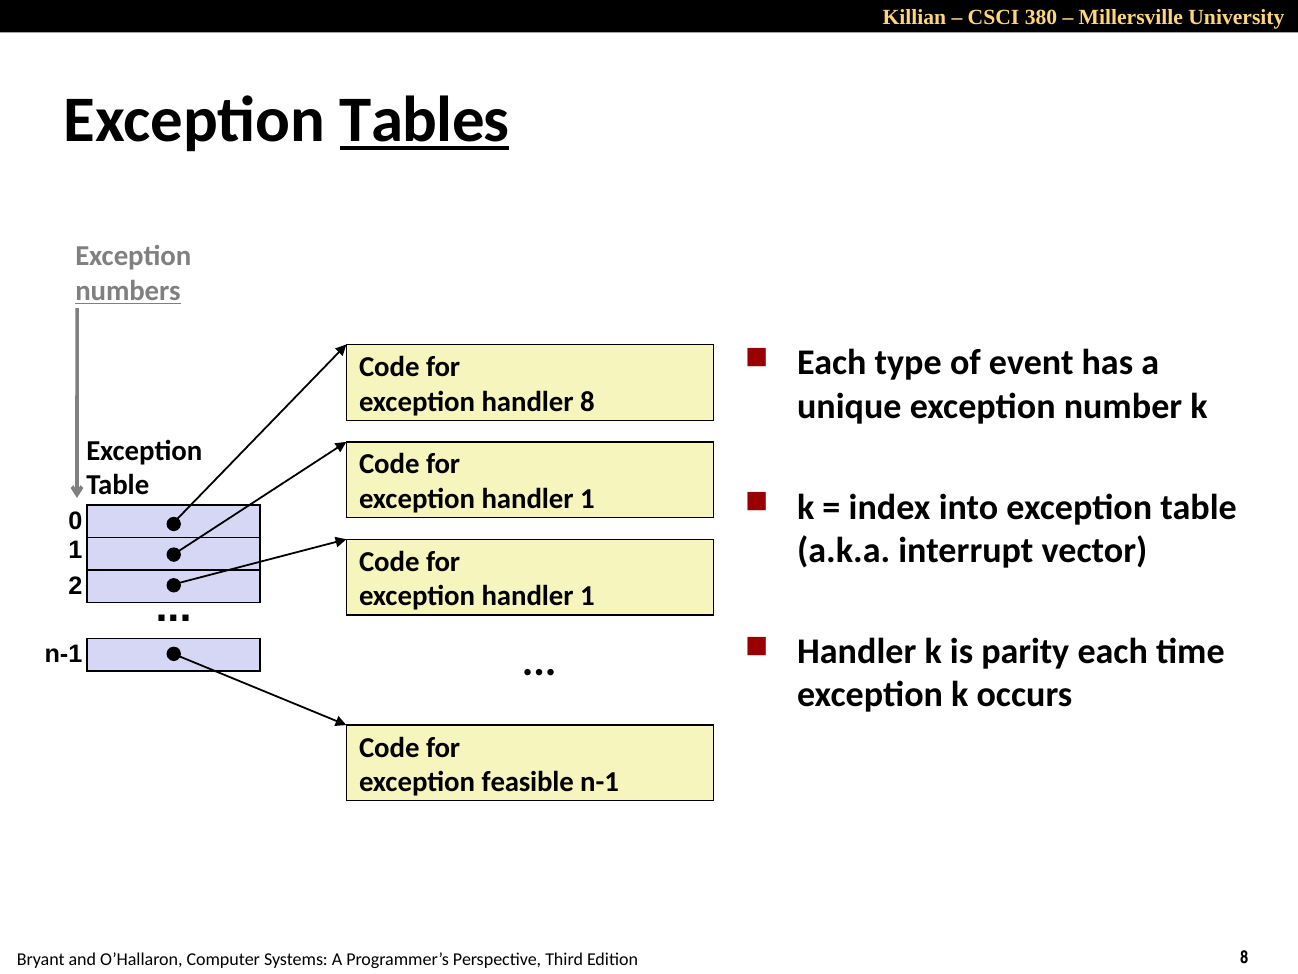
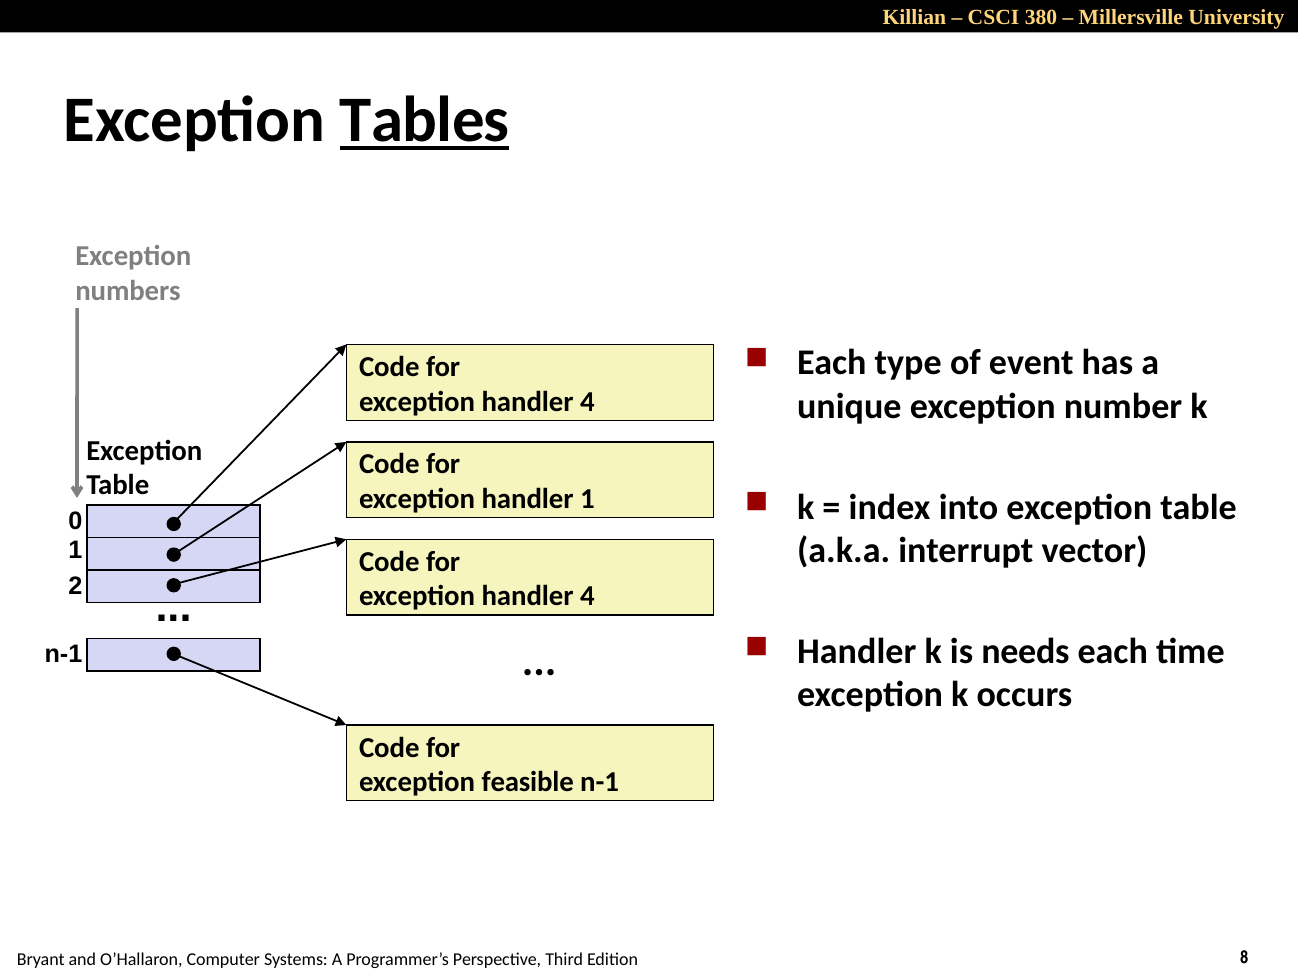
numbers underline: present -> none
8 at (587, 401): 8 -> 4
1 at (587, 596): 1 -> 4
parity: parity -> needs
